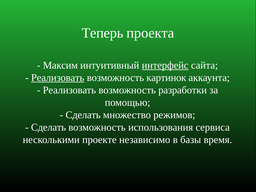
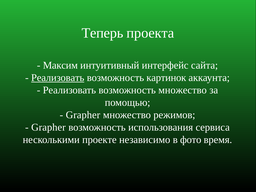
интерфейс underline: present -> none
возможность разработки: разработки -> множество
Сделать at (83, 115): Сделать -> Grapher
Сделать at (49, 127): Сделать -> Grapher
базы: базы -> фото
